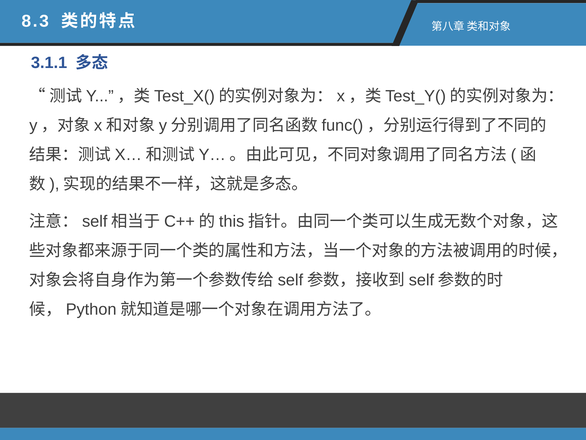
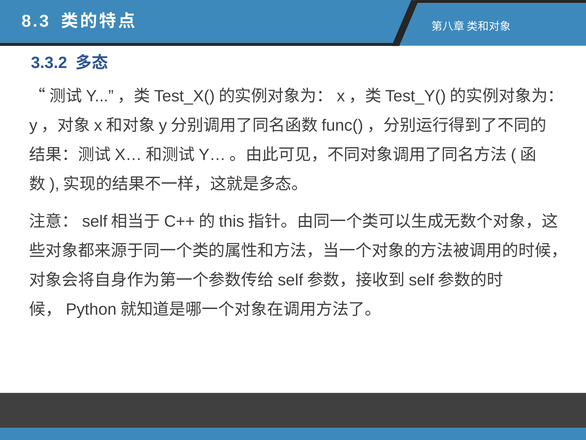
3.1.1: 3.1.1 -> 3.3.2
